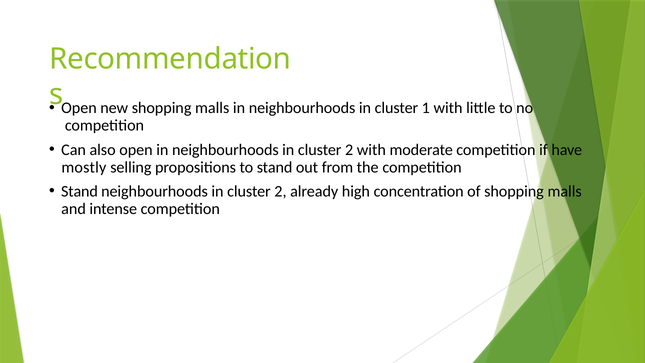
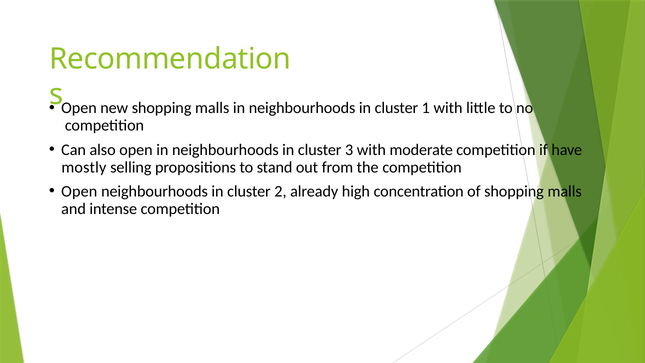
2 at (349, 150): 2 -> 3
Stand at (79, 191): Stand -> Open
